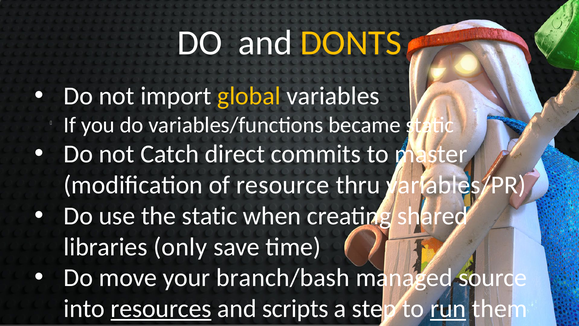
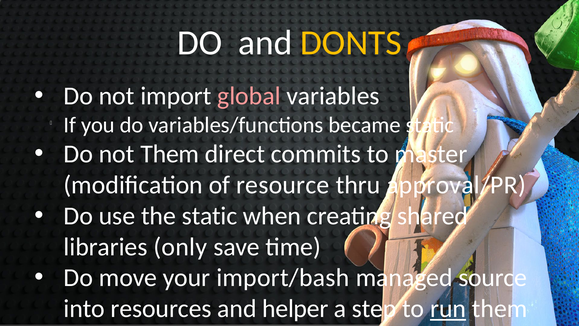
global colour: yellow -> pink
not Catch: Catch -> Them
variables/PR: variables/PR -> approval/PR
branch/bash: branch/bash -> import/bash
resources underline: present -> none
scripts: scripts -> helper
